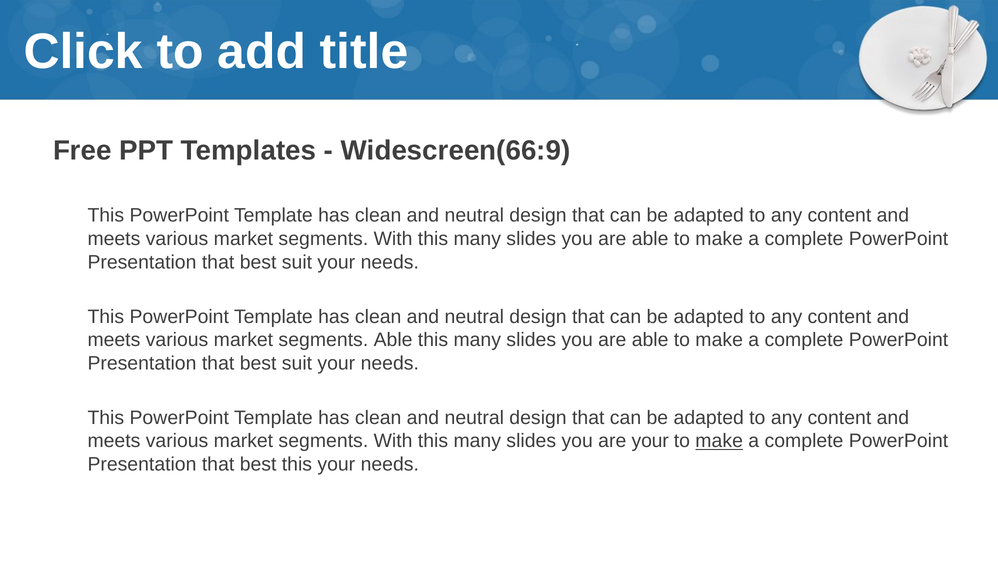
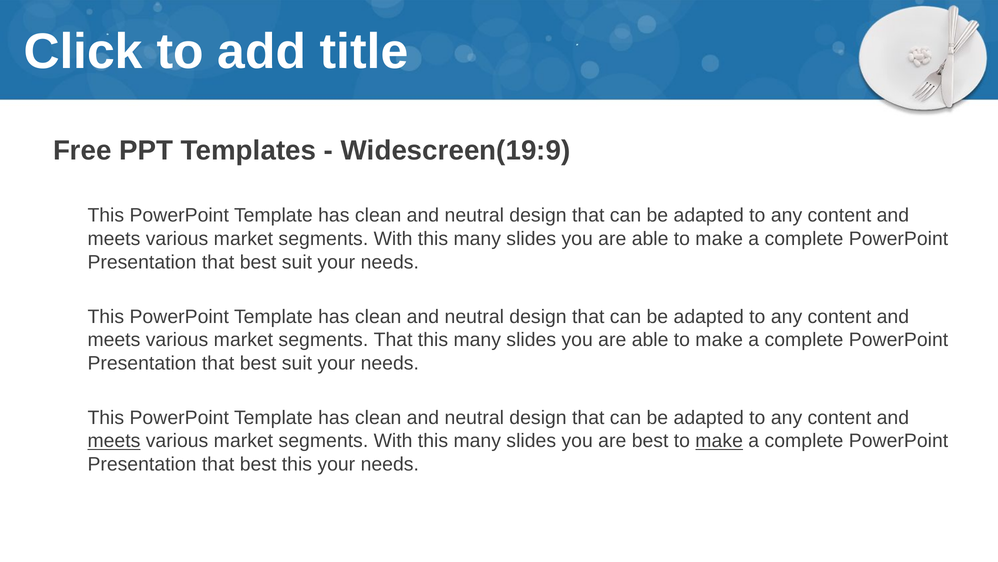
Widescreen(66:9: Widescreen(66:9 -> Widescreen(19:9
segments Able: Able -> That
meets at (114, 441) underline: none -> present
are your: your -> best
